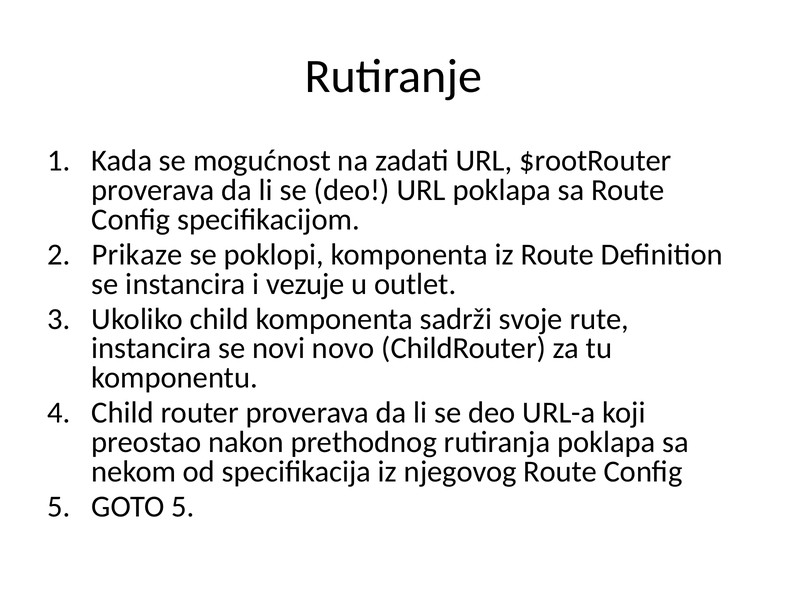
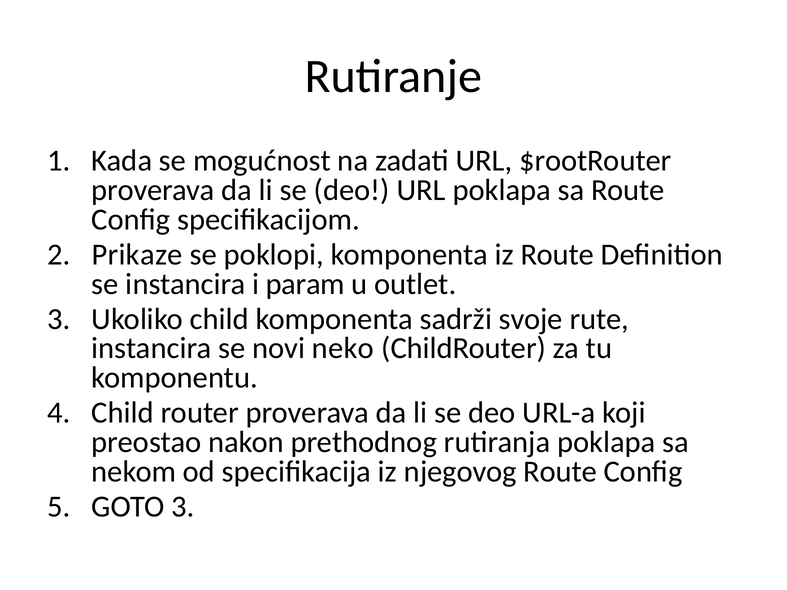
vezuje: vezuje -> param
novo: novo -> neko
GOTO 5: 5 -> 3
